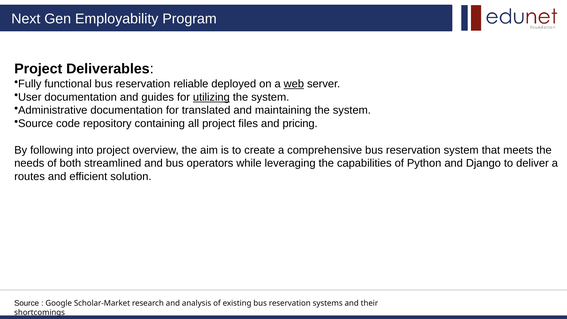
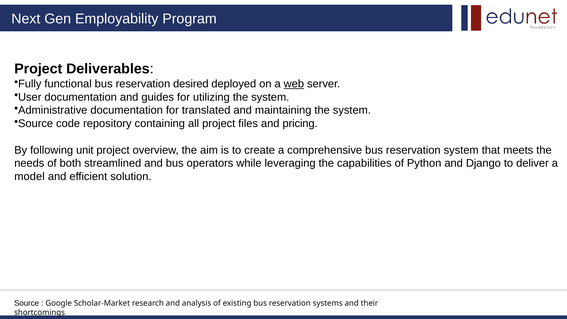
reliable: reliable -> desired
utilizing underline: present -> none
into: into -> unit
routes: routes -> model
